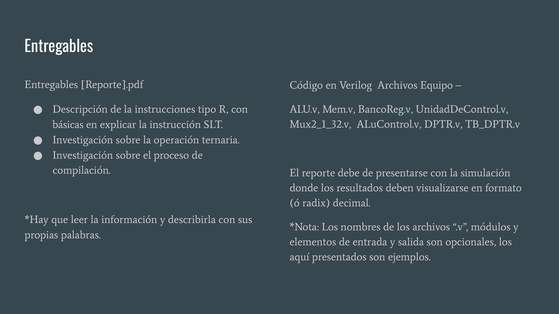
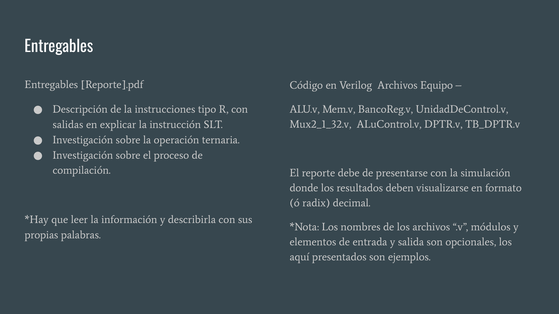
básicas: básicas -> salidas
